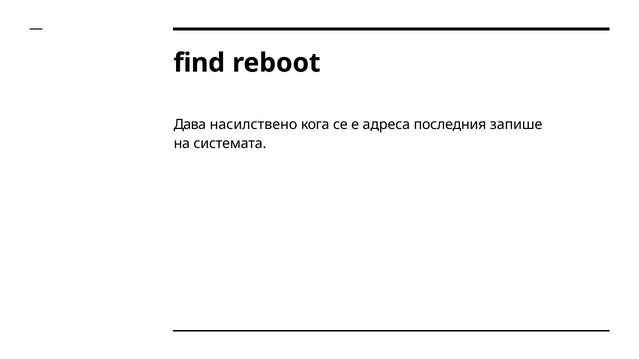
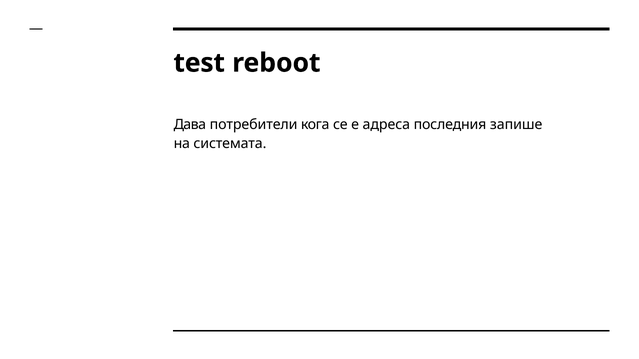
find: find -> test
насилствено: насилствено -> потребители
